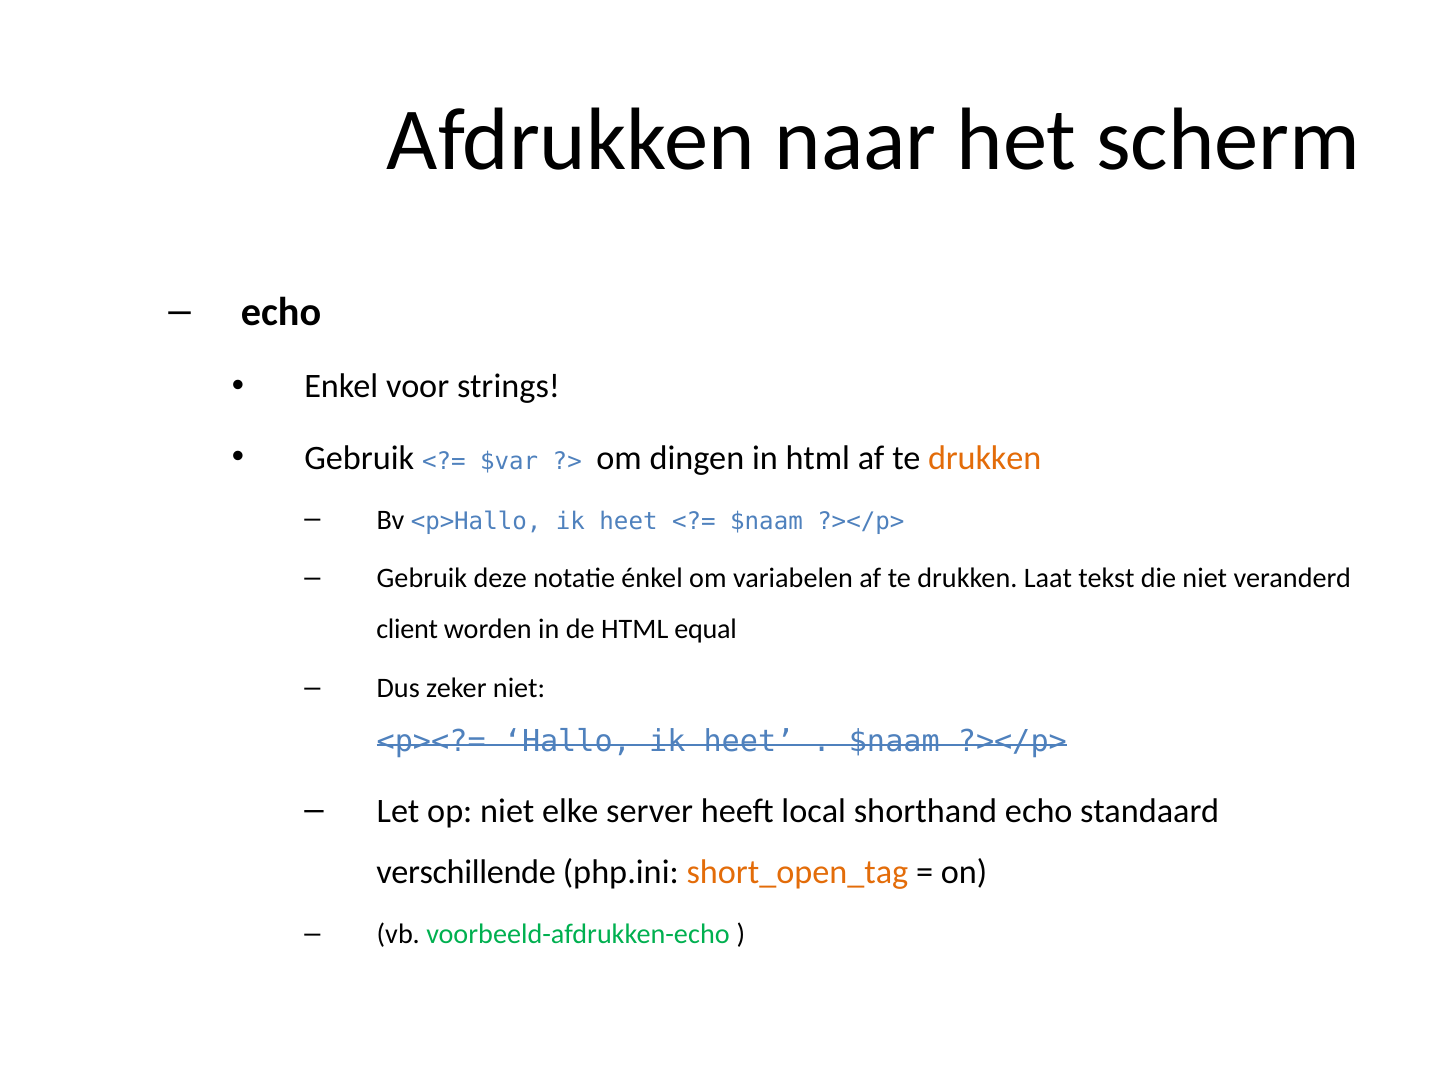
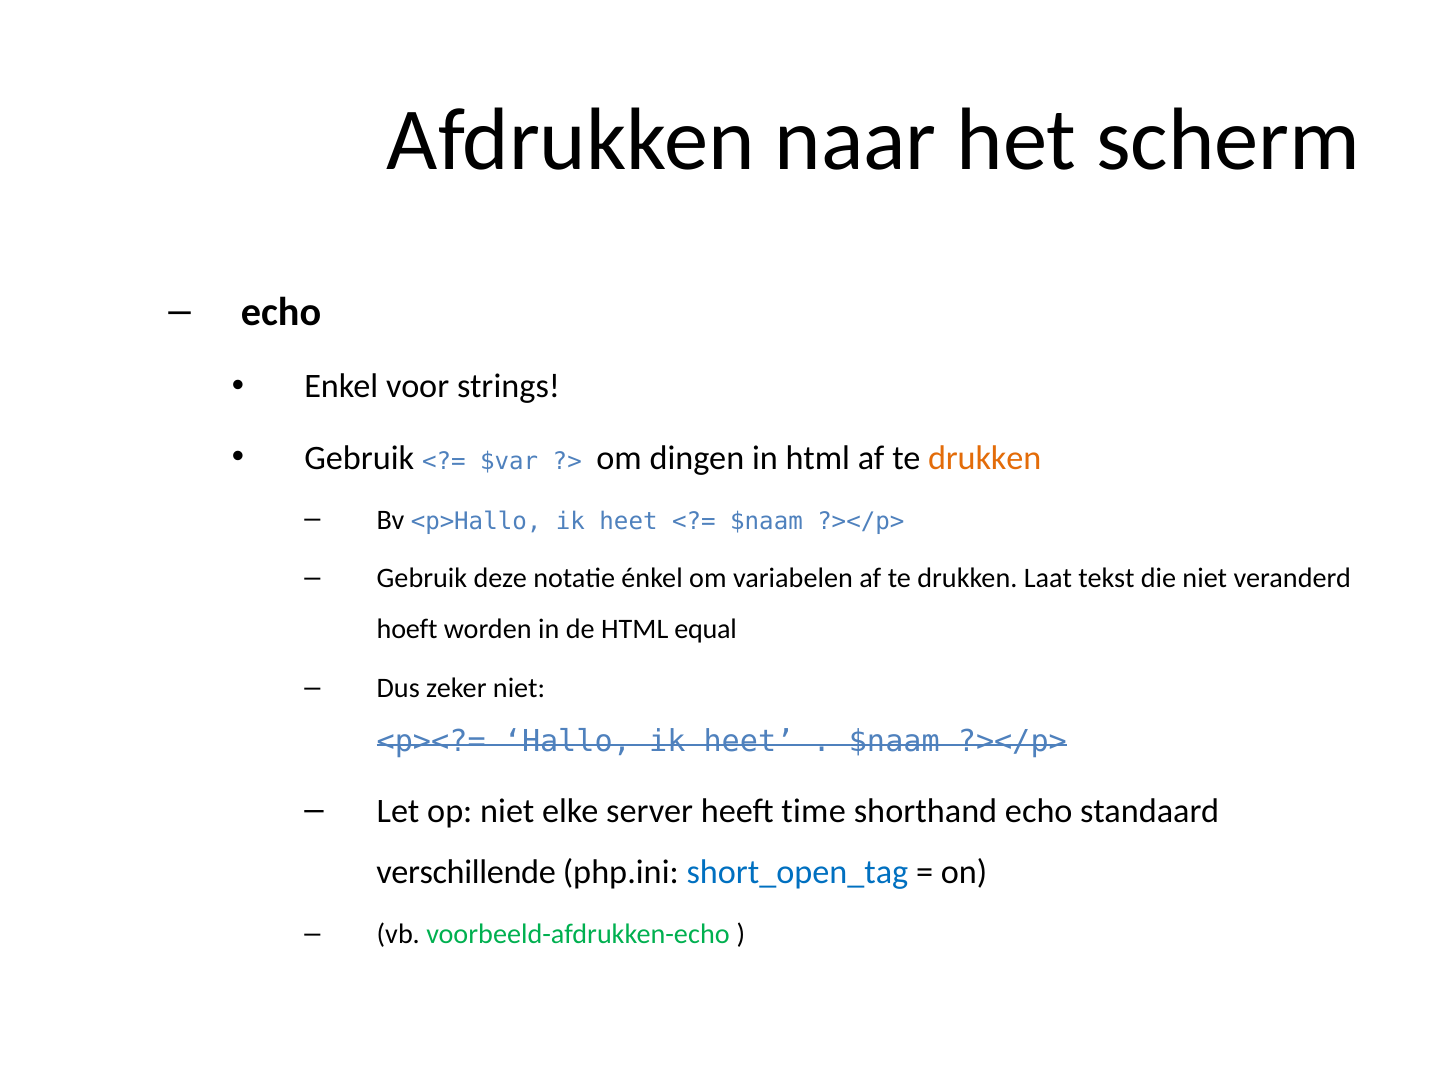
client: client -> hoeft
local: local -> time
short_open_tag colour: orange -> blue
